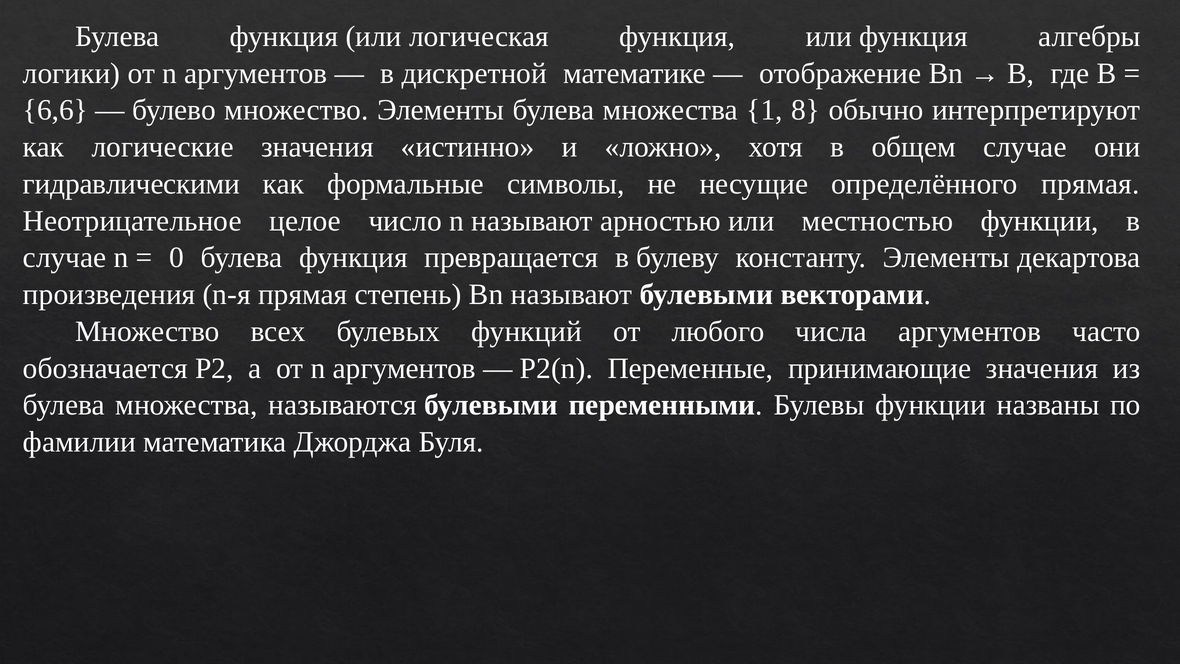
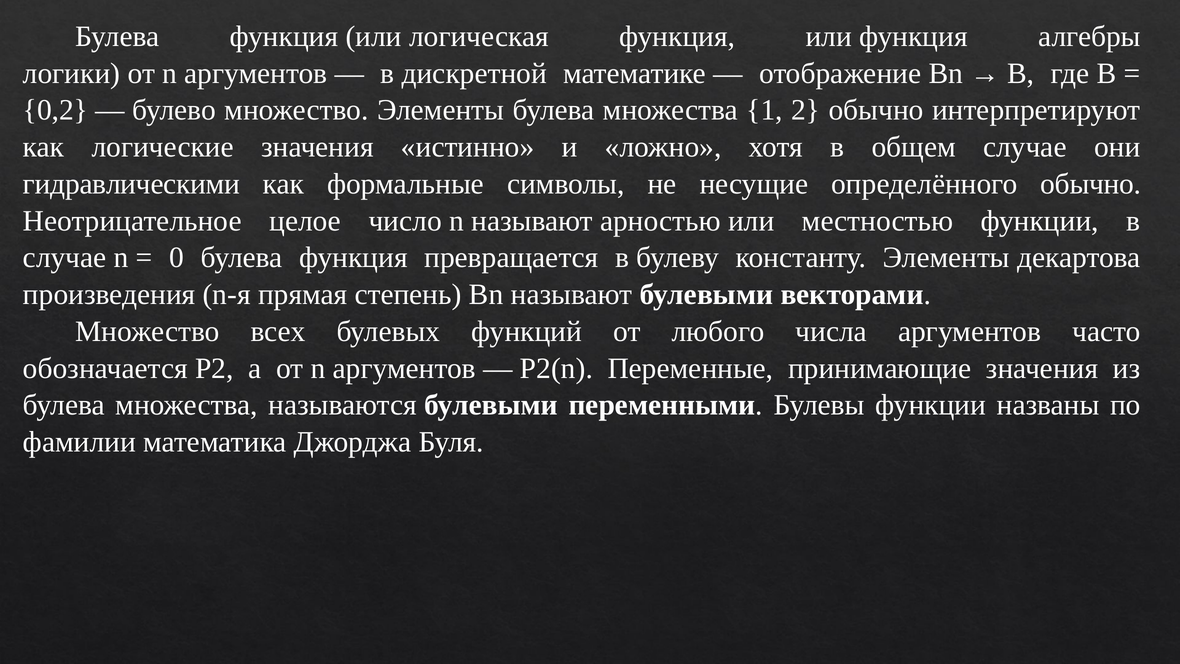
6,6: 6,6 -> 0,2
8: 8 -> 2
определённого прямая: прямая -> обычно
